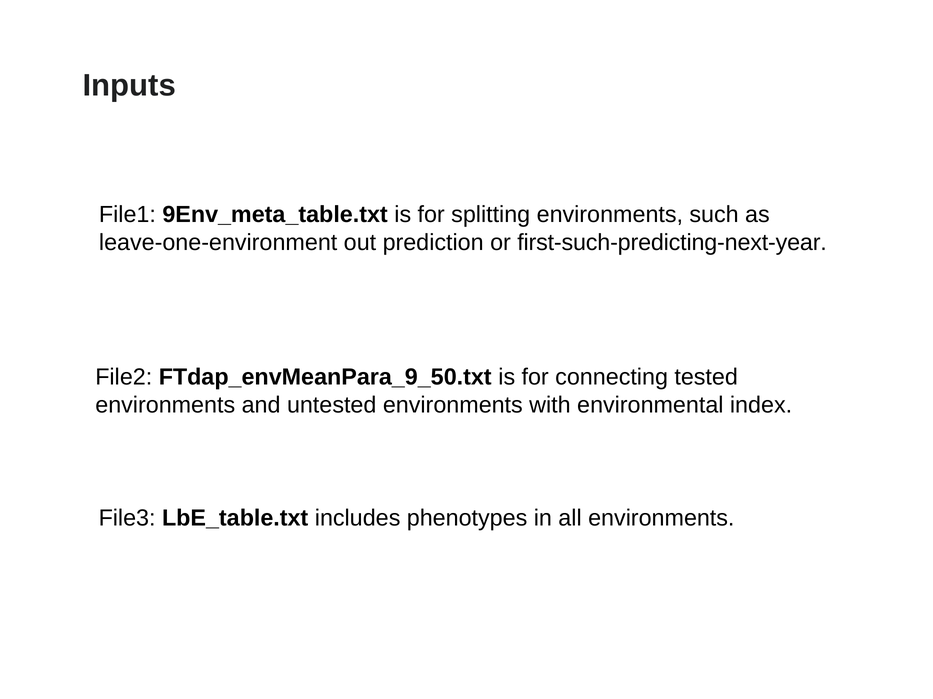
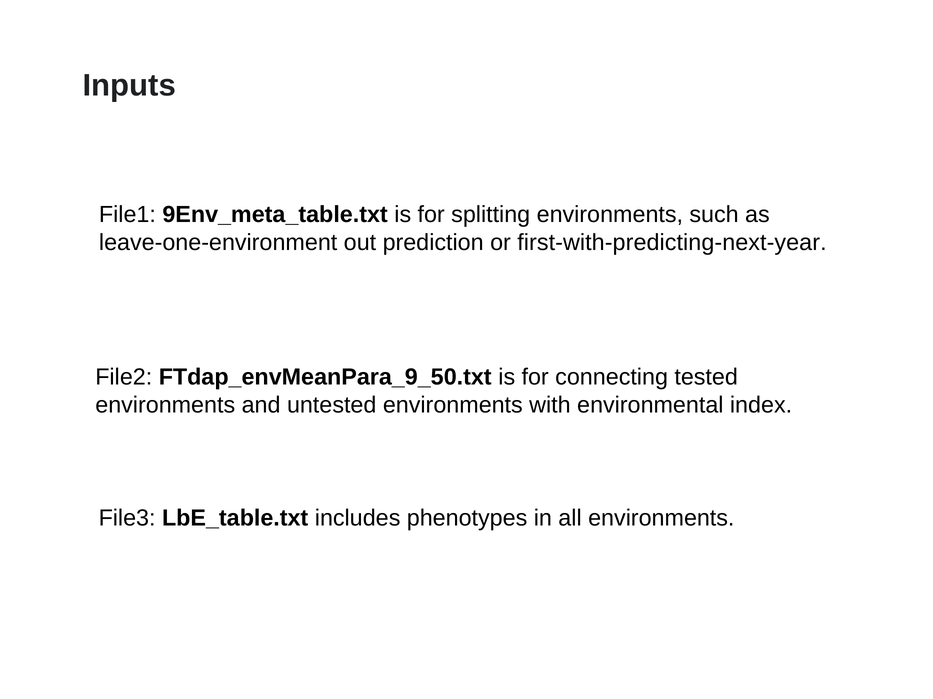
first-such-predicting-next-year: first-such-predicting-next-year -> first-with-predicting-next-year
